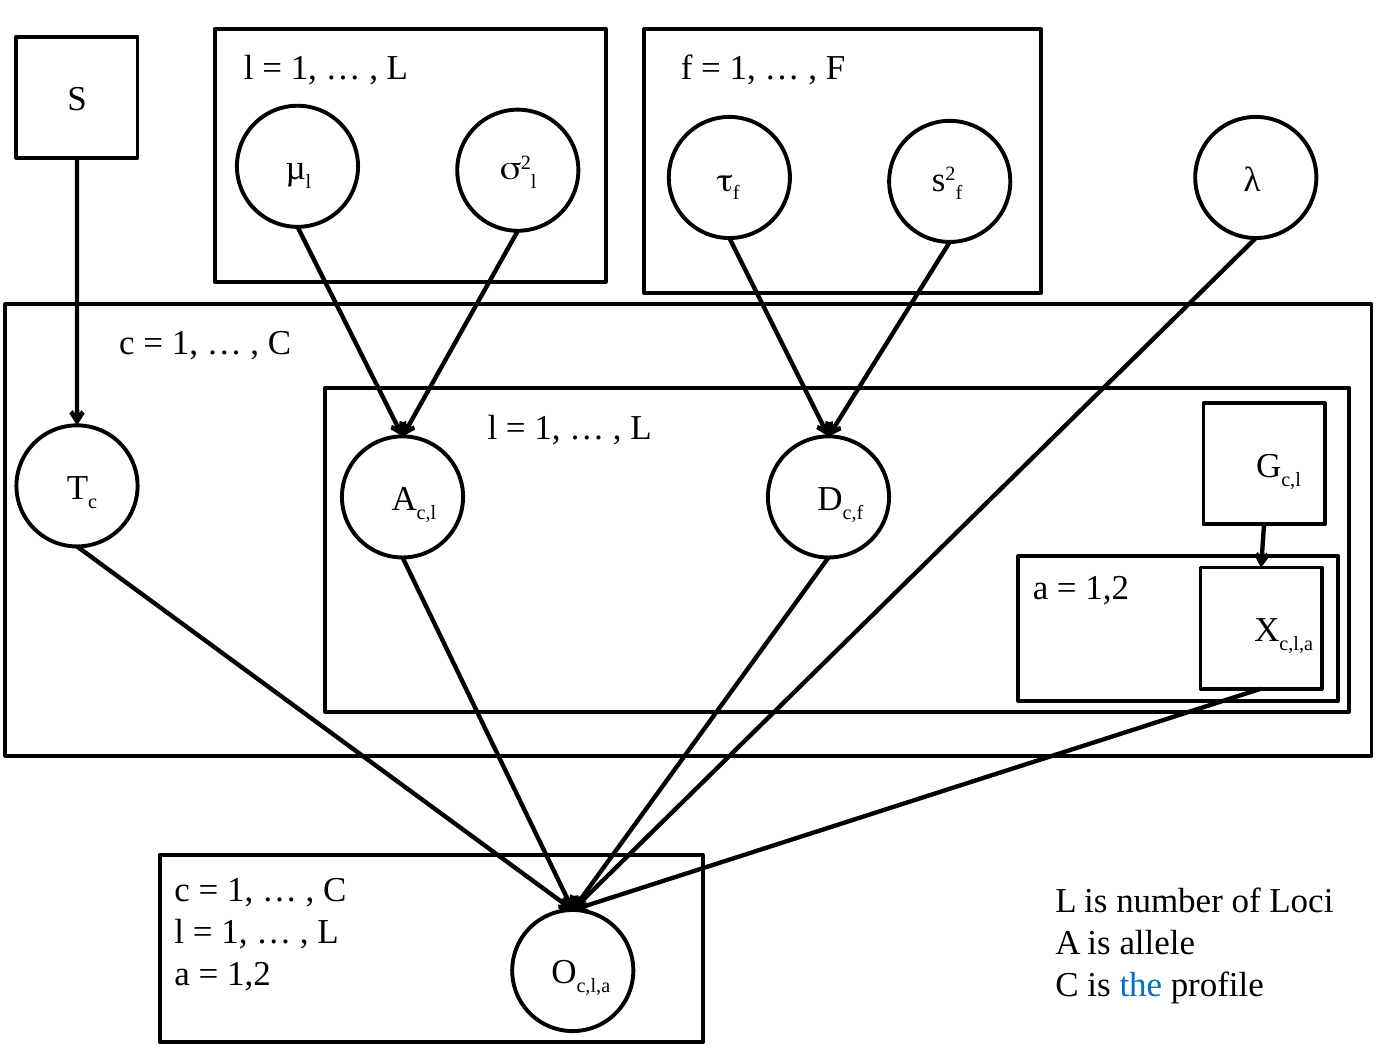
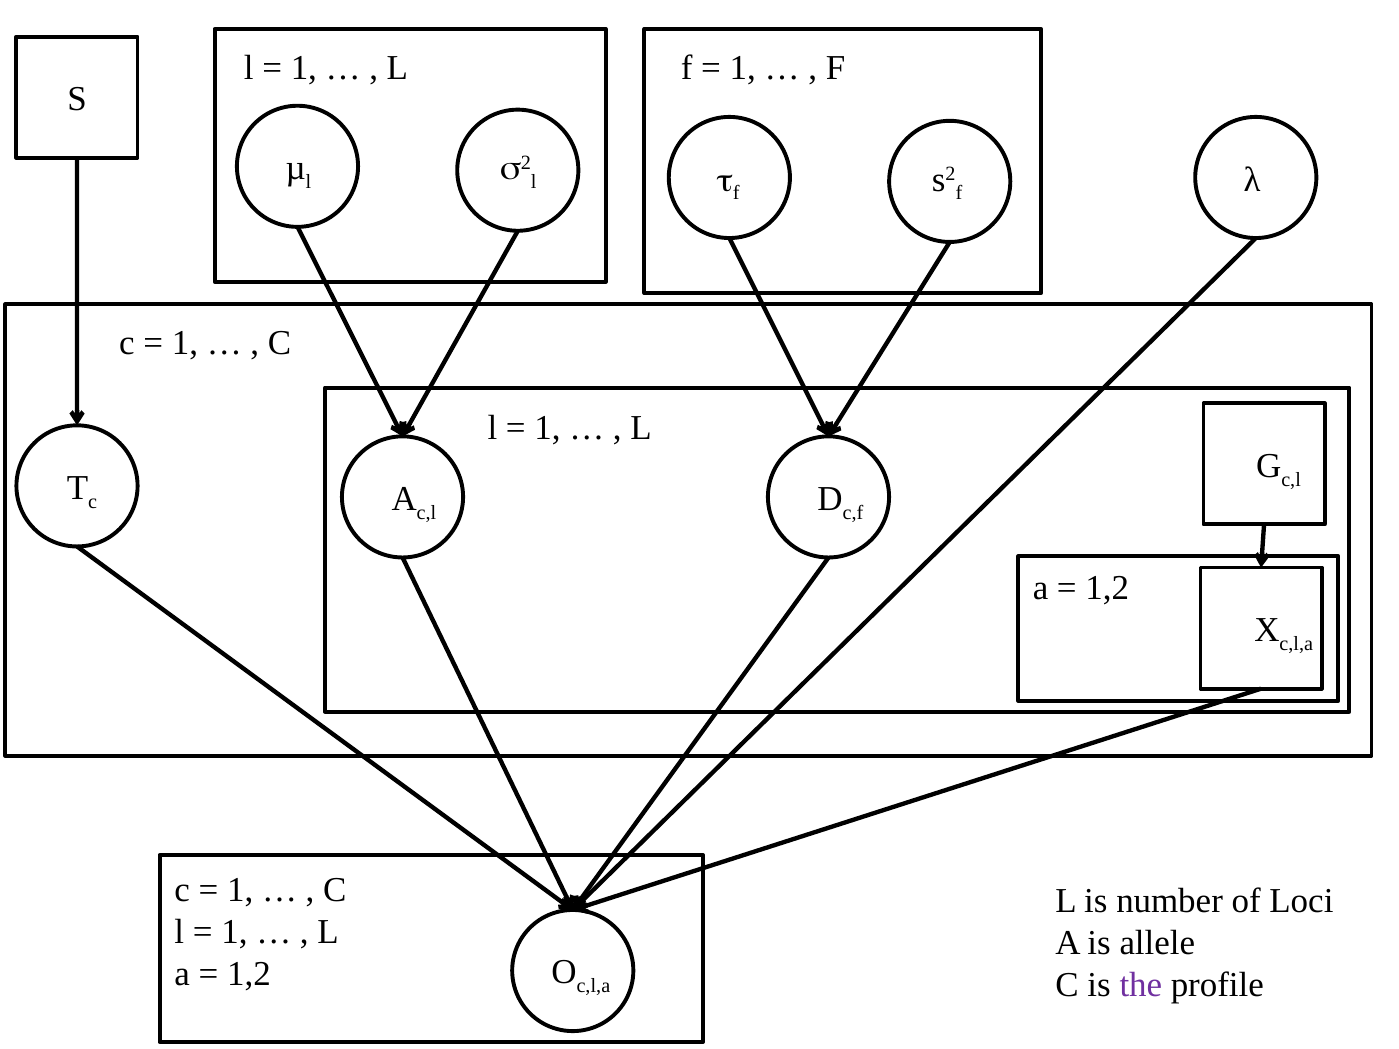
the colour: blue -> purple
